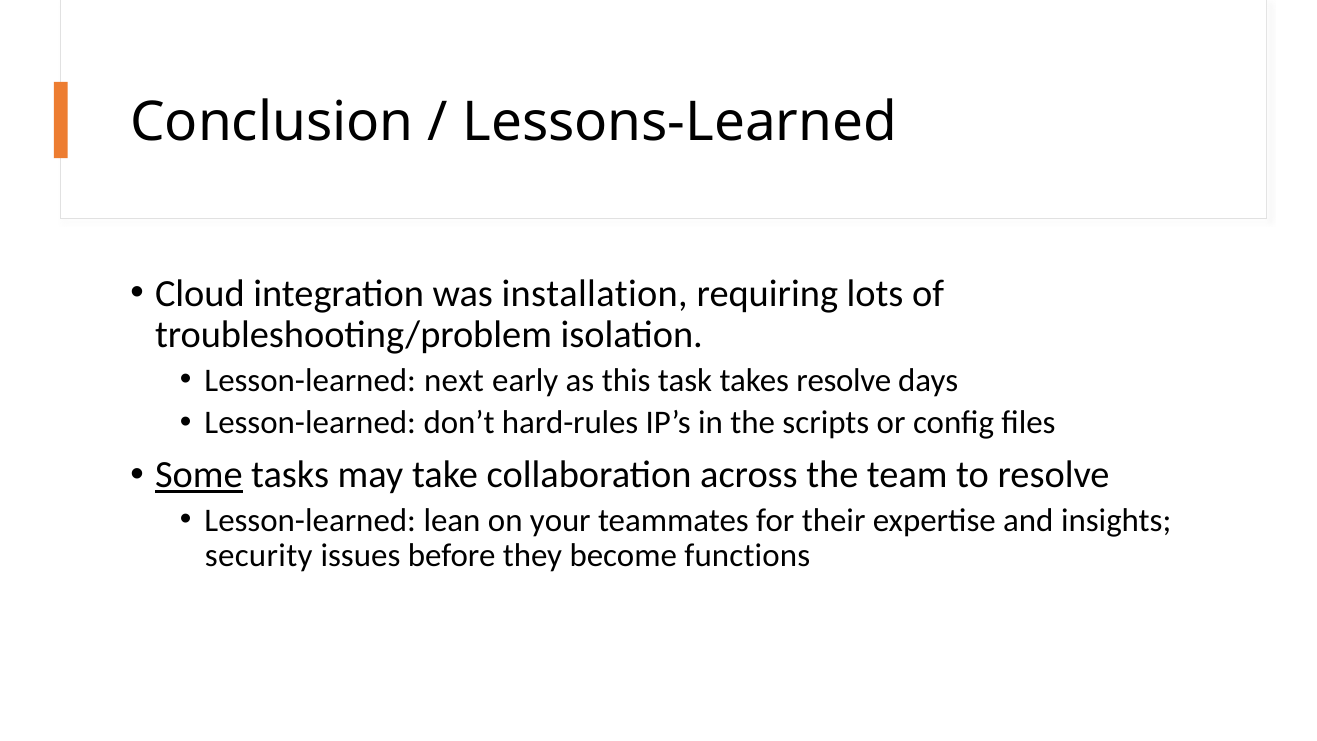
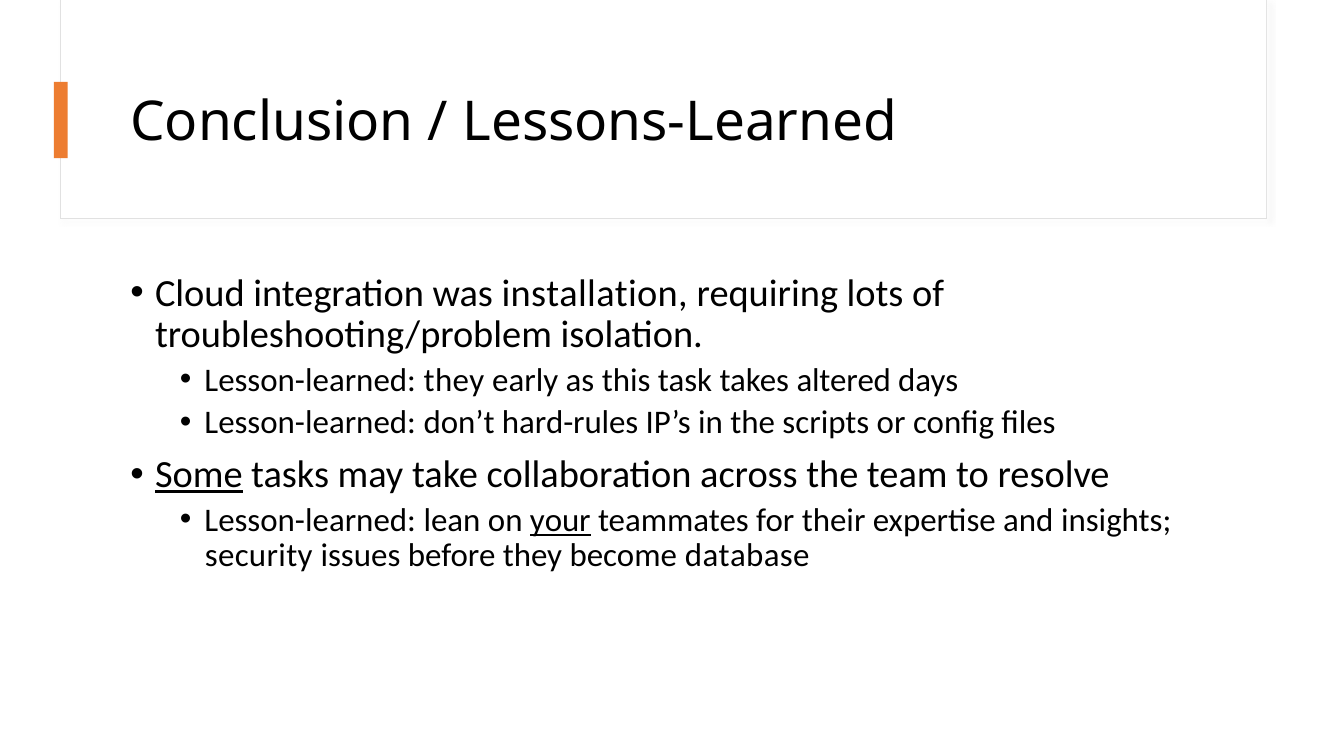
Lesson-learned next: next -> they
takes resolve: resolve -> altered
your underline: none -> present
functions: functions -> database
